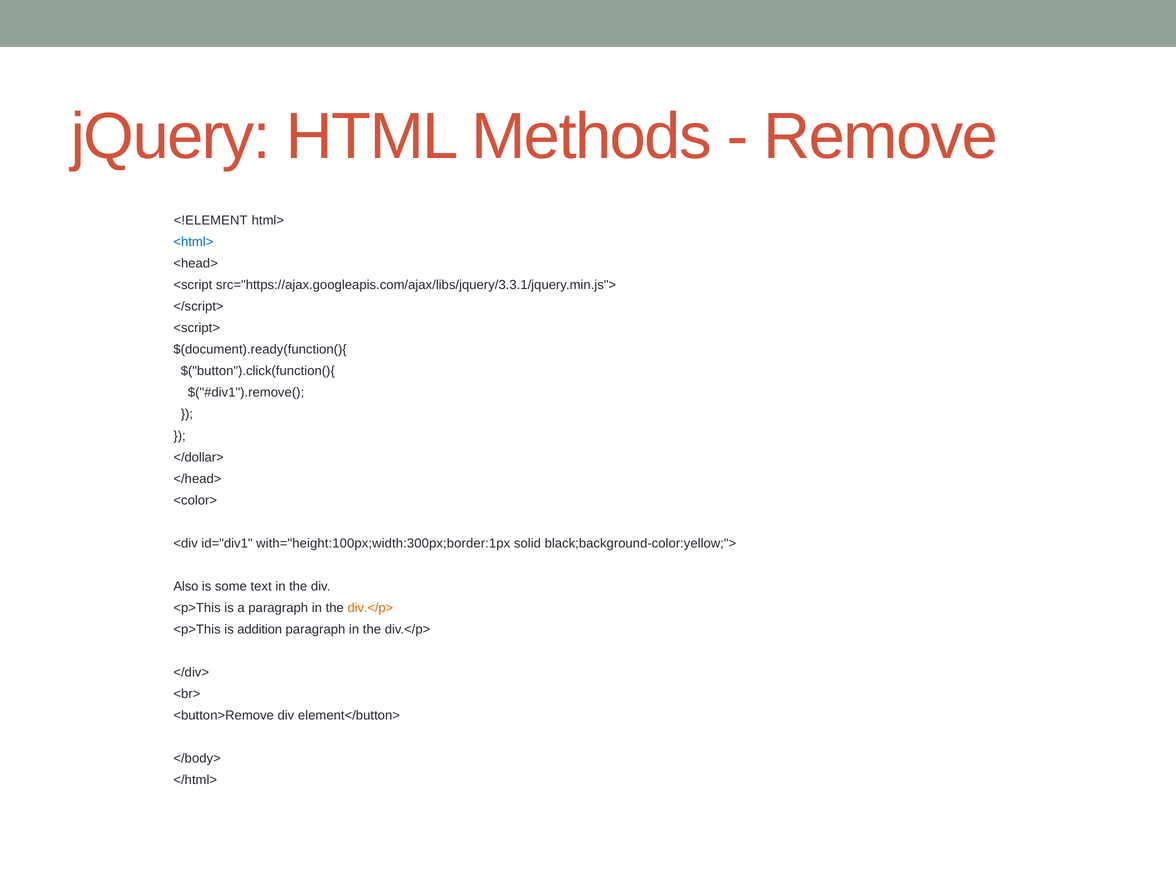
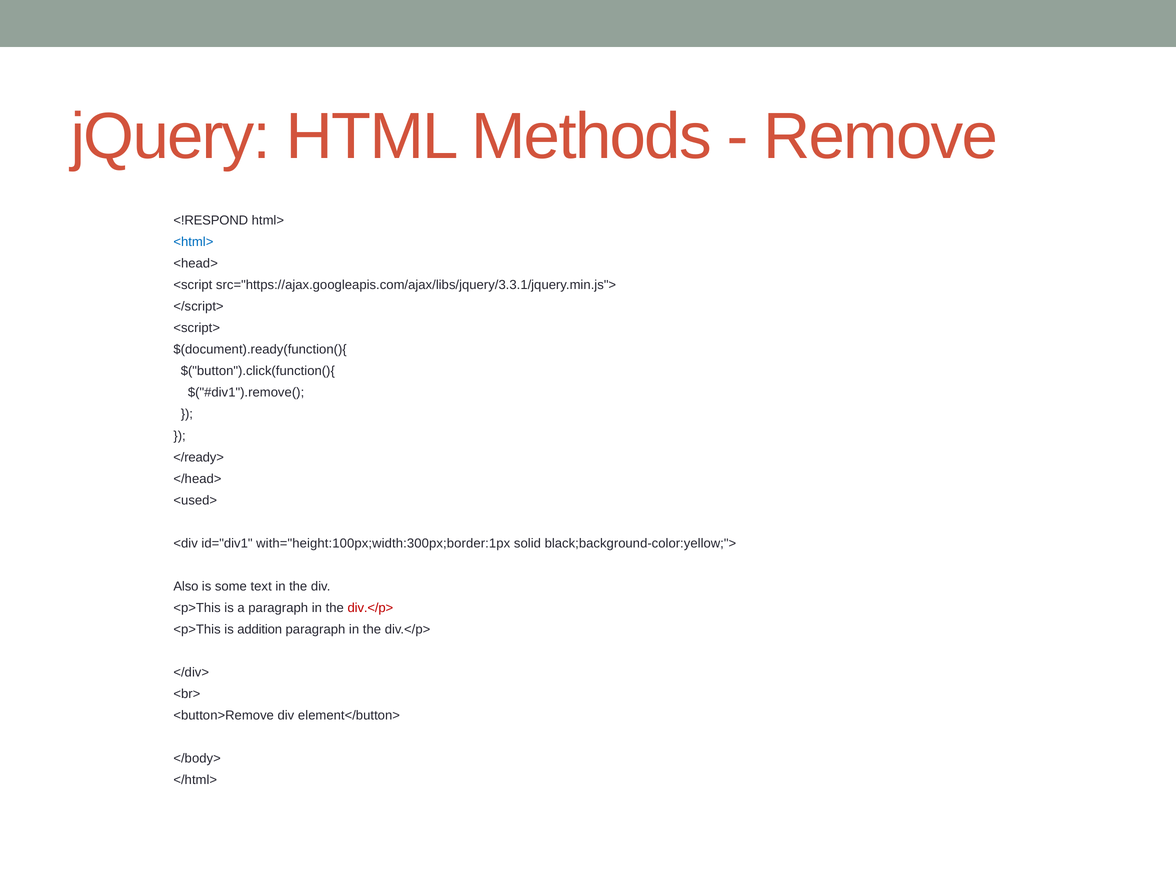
<!ELEMENT: <!ELEMENT -> <!RESPOND
</dollar>: </dollar> -> </ready>
<color>: <color> -> <used>
div.</p> at (370, 608) colour: orange -> red
